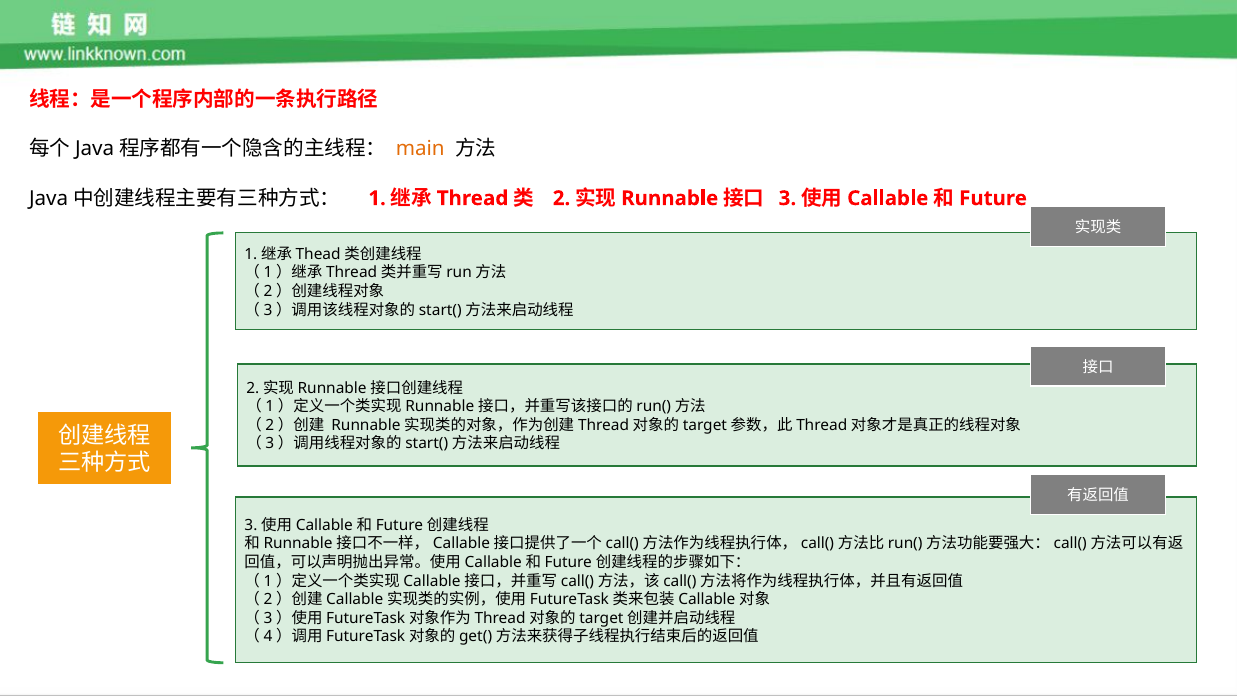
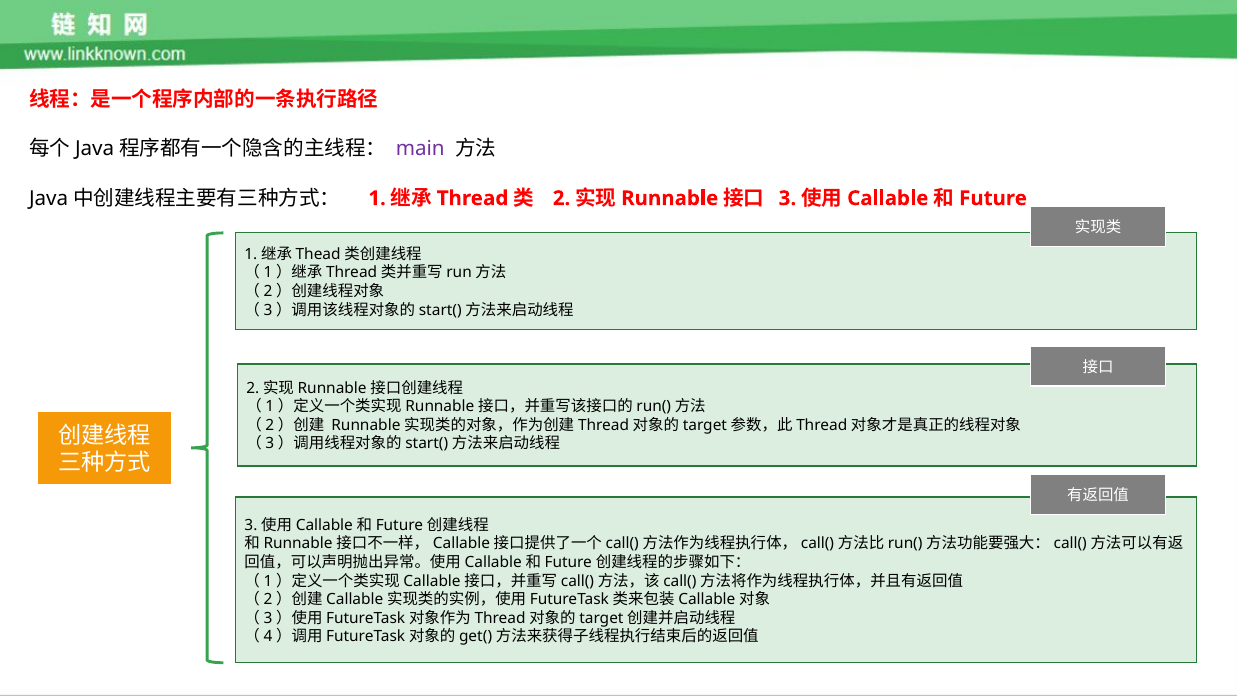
main colour: orange -> purple
